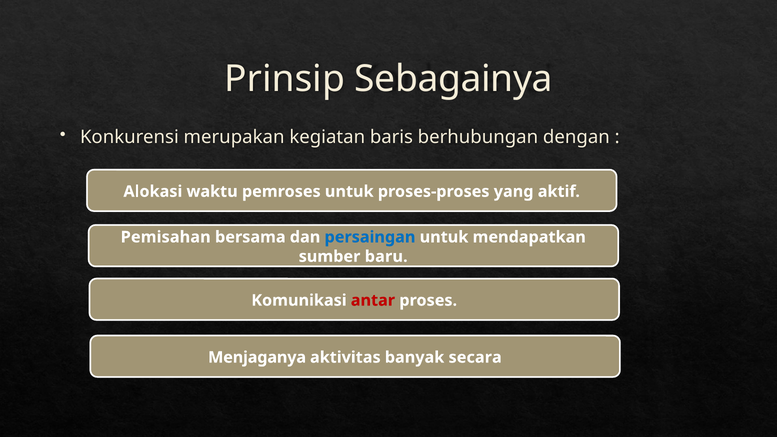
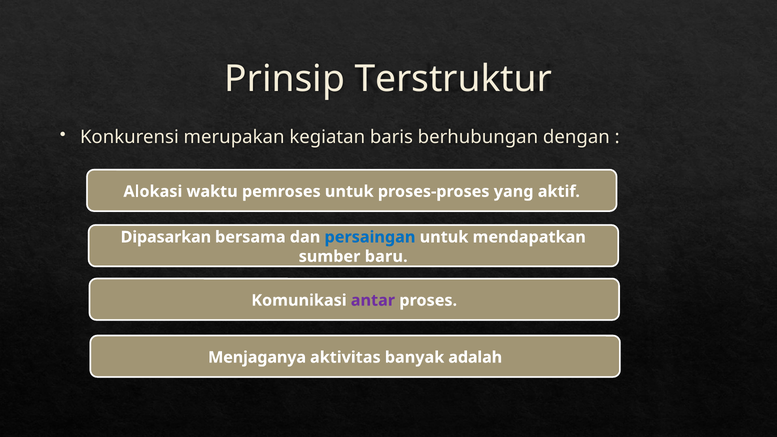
Sebagainya: Sebagainya -> Terstruktur
Pemisahan: Pemisahan -> Dipasarkan
antar colour: red -> purple
secara: secara -> adalah
